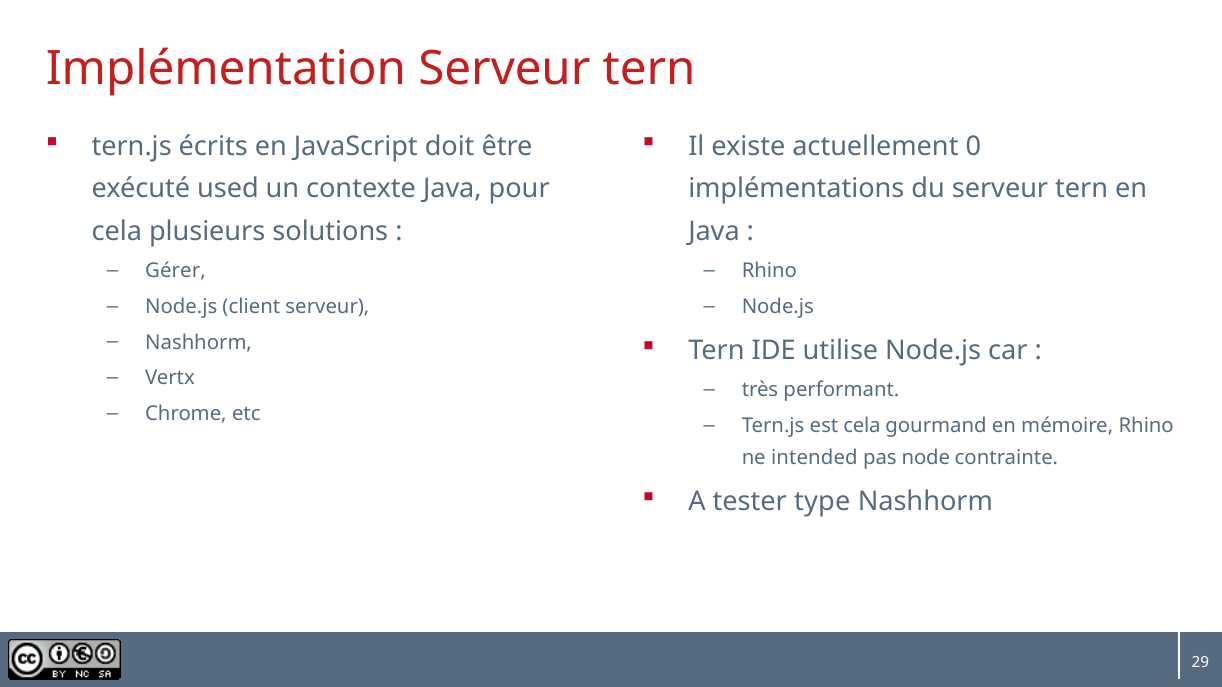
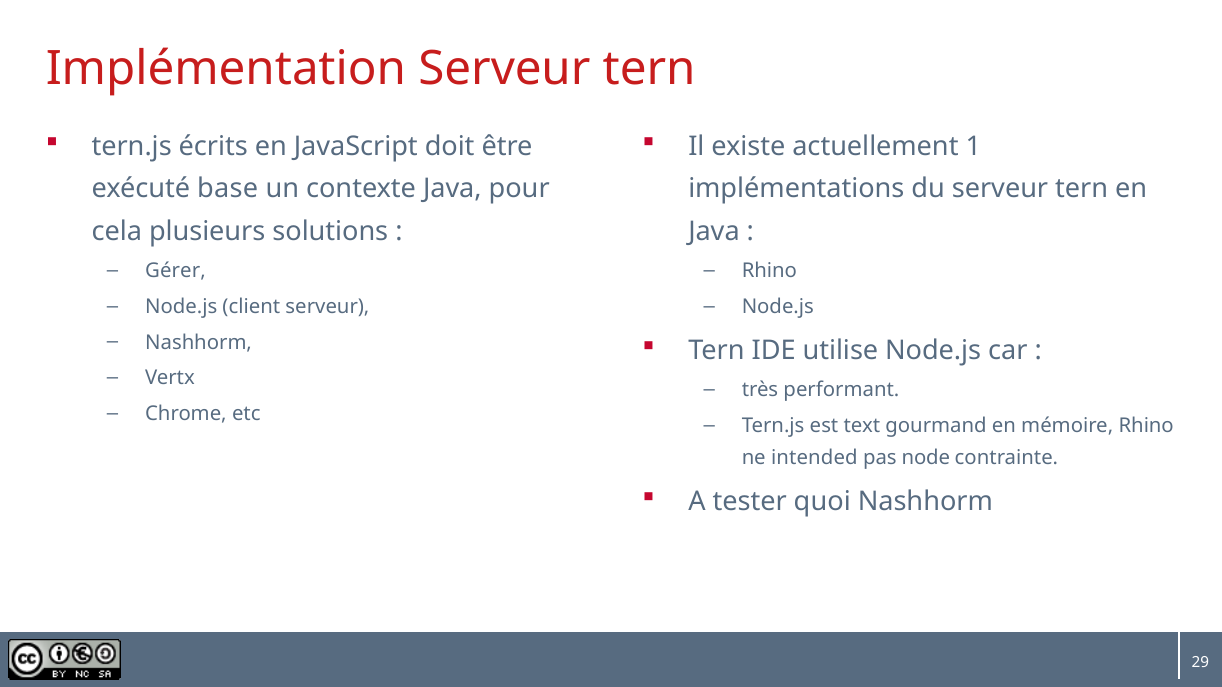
0: 0 -> 1
used: used -> base
est cela: cela -> text
type: type -> quoi
